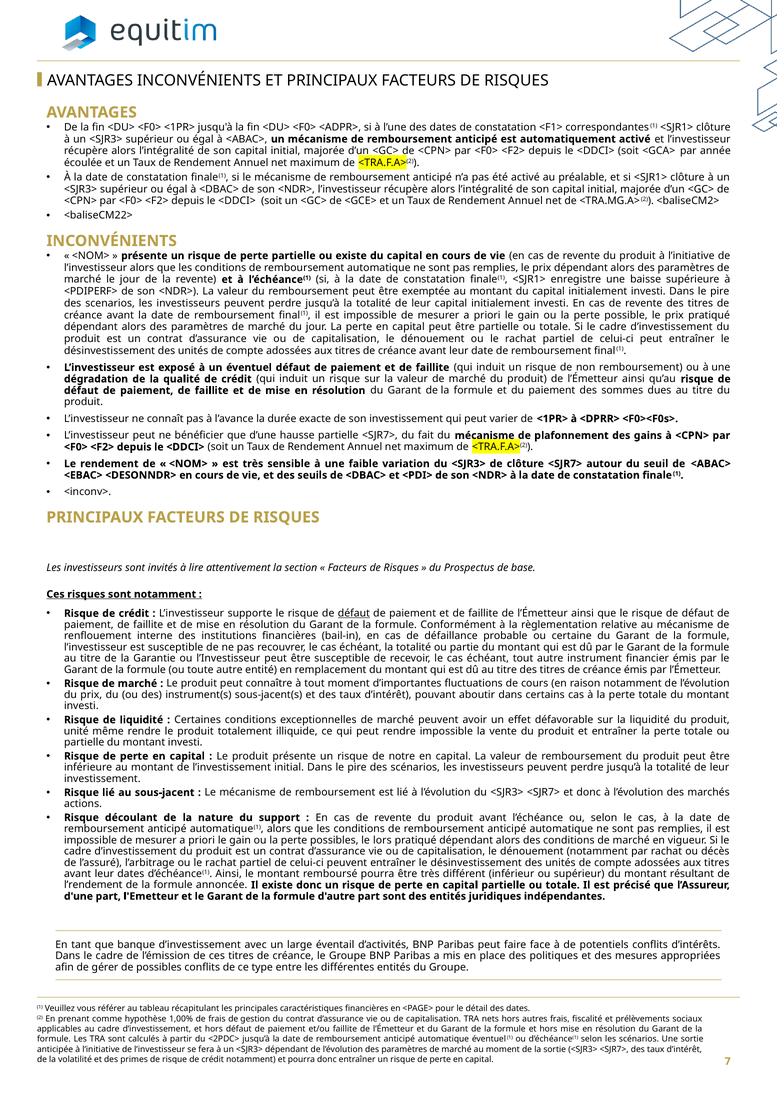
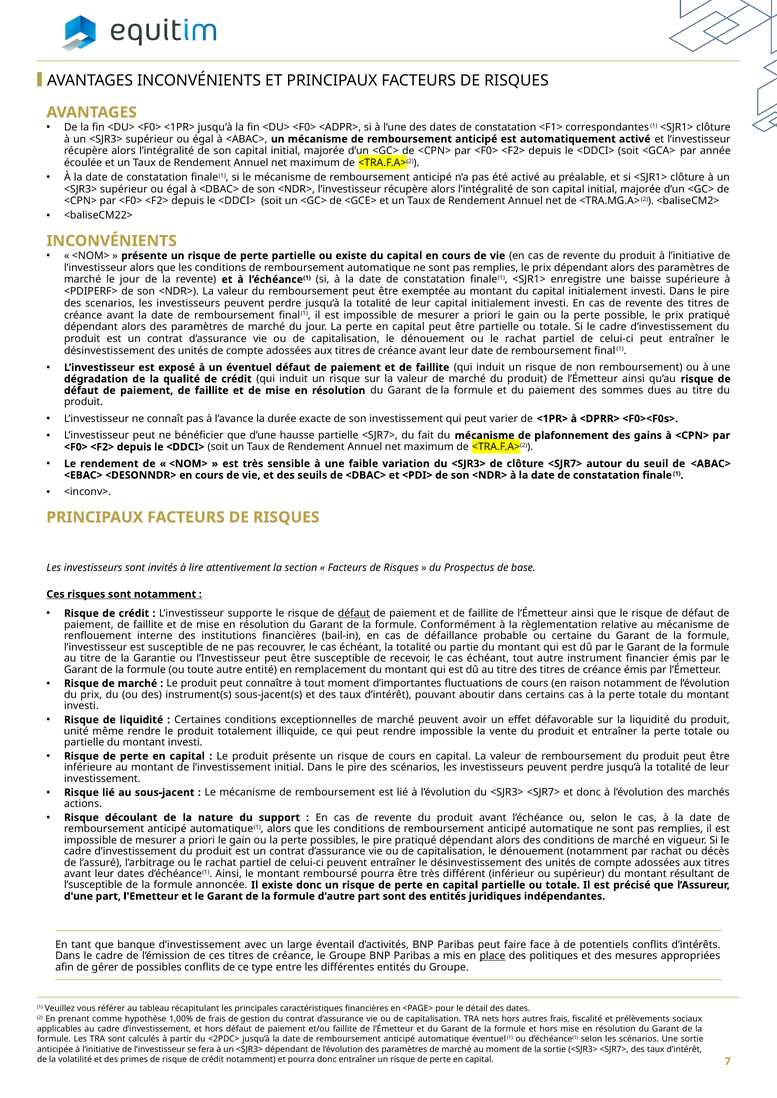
risque de notre: notre -> cours
possibles le lors: lors -> pire
l’rendement: l’rendement -> l’susceptible
place underline: none -> present
